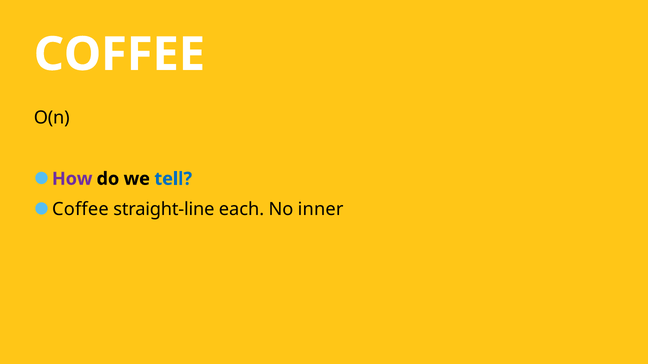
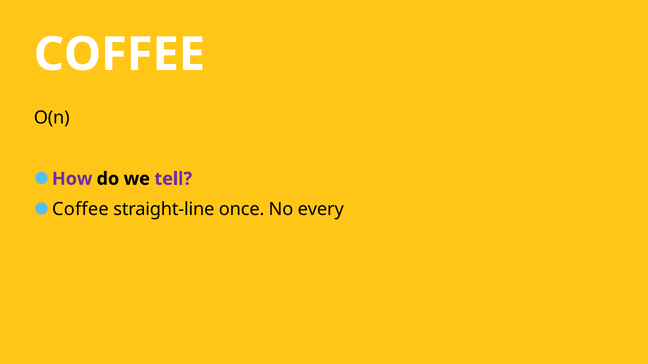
tell colour: blue -> purple
each: each -> once
inner: inner -> every
